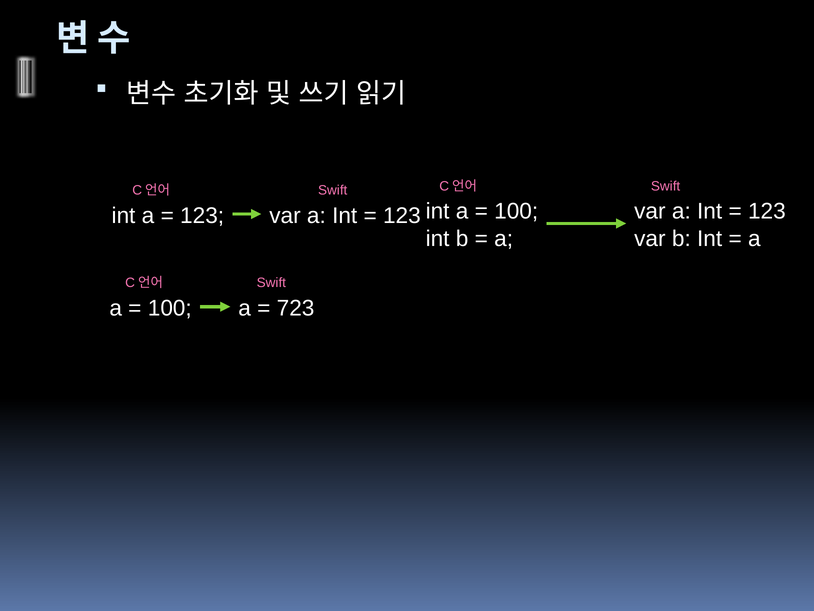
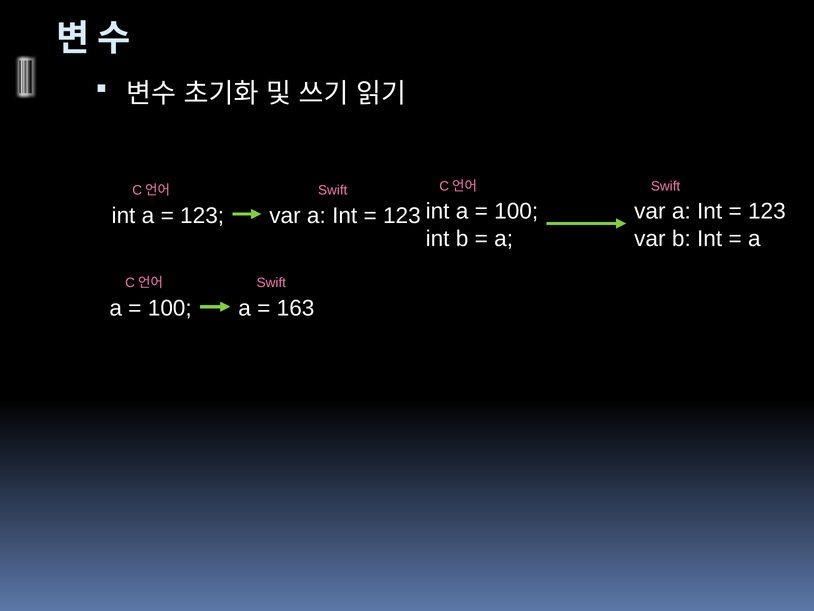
723: 723 -> 163
